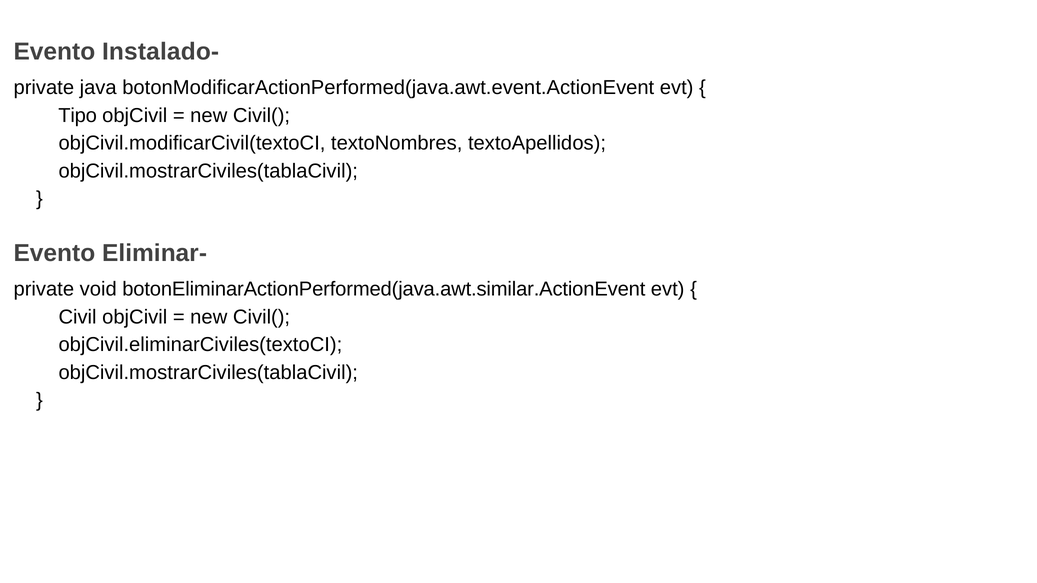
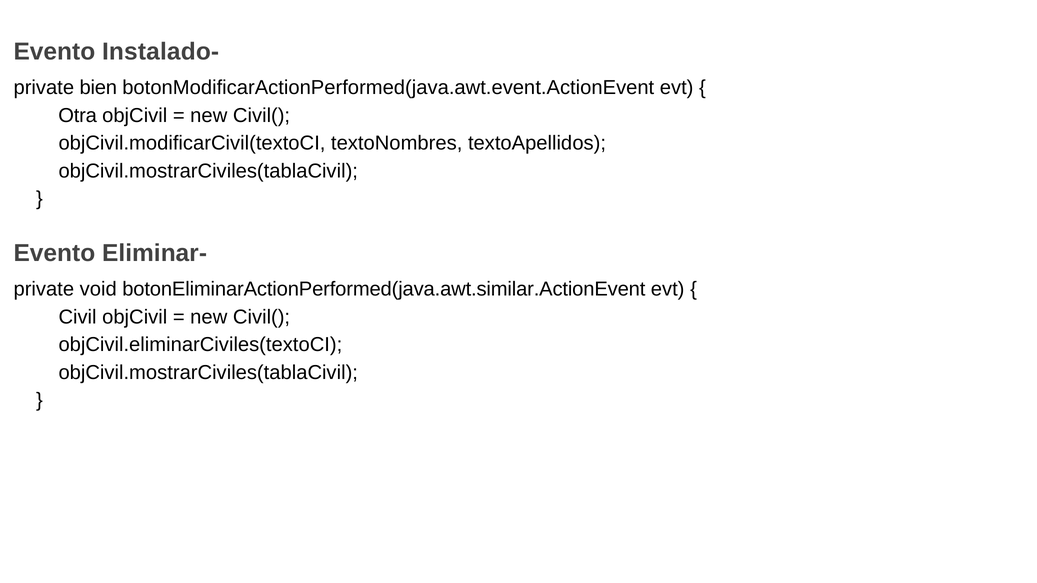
java: java -> bien
Tipo: Tipo -> Otra
